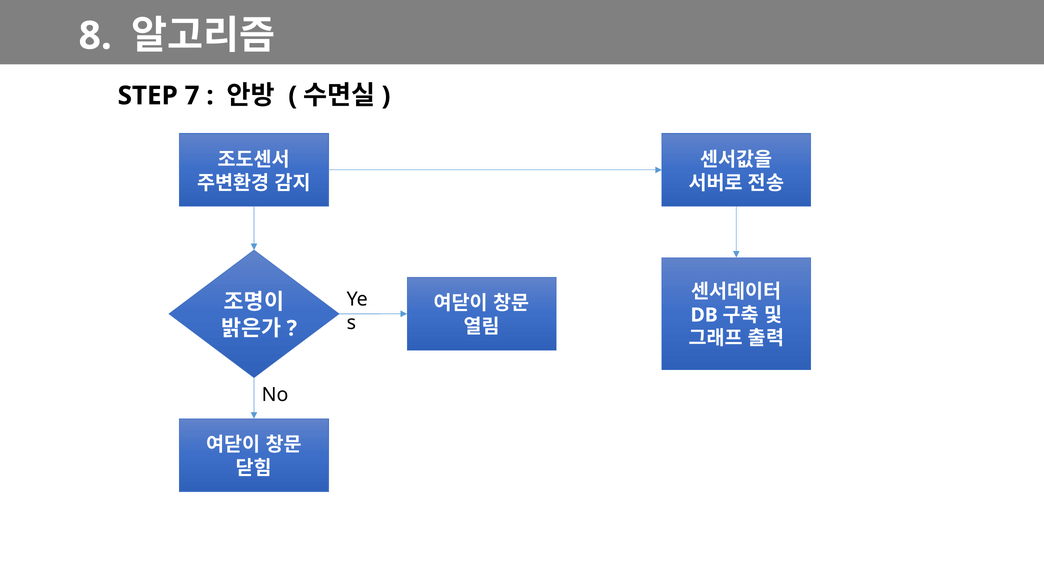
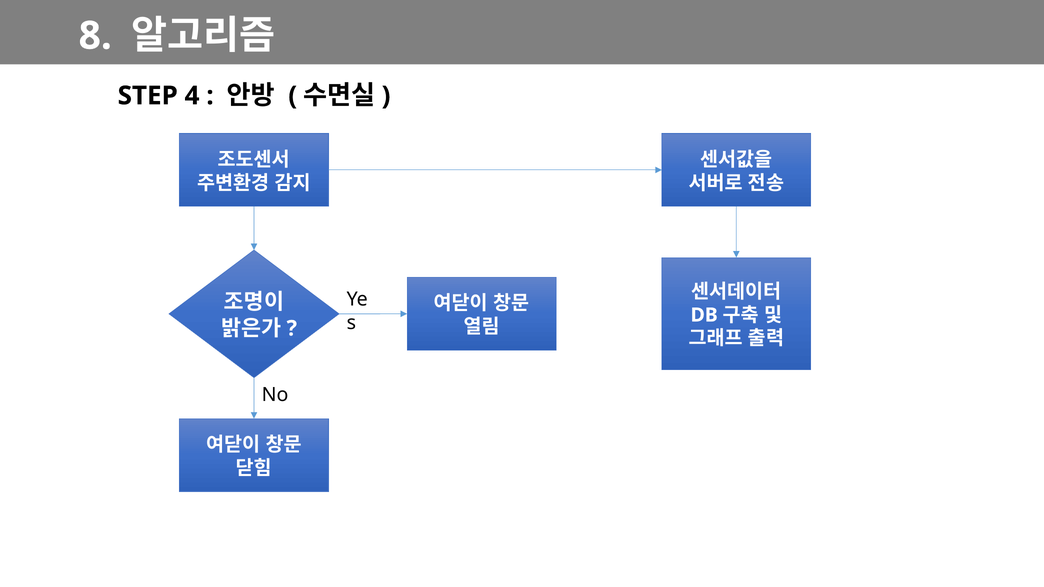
7: 7 -> 4
